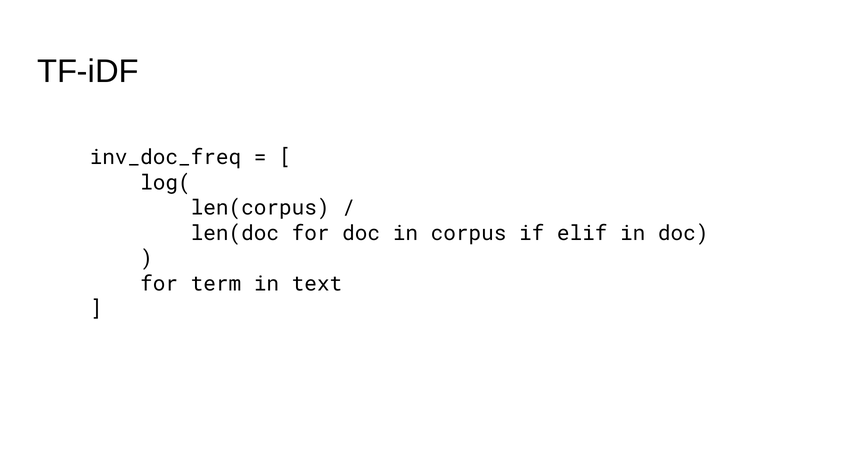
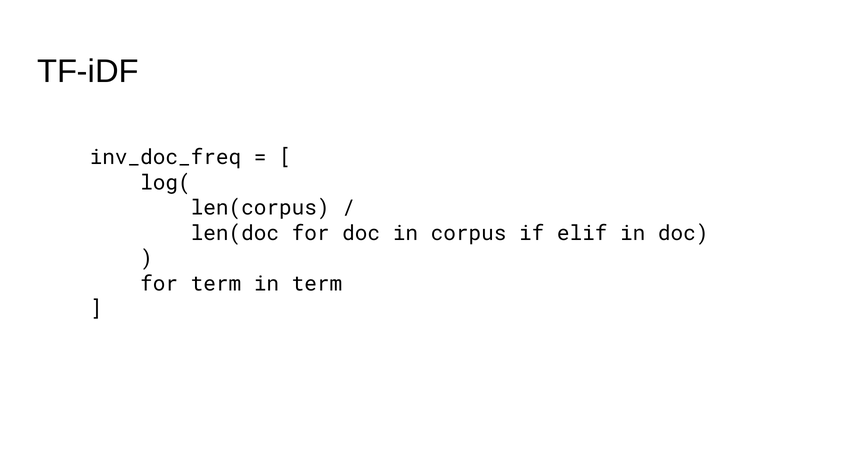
in text: text -> term
